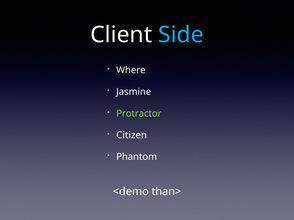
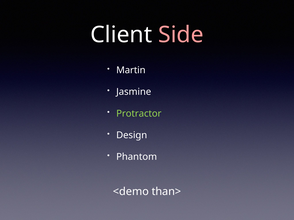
Side colour: light blue -> pink
Where: Where -> Martin
Citizen: Citizen -> Design
